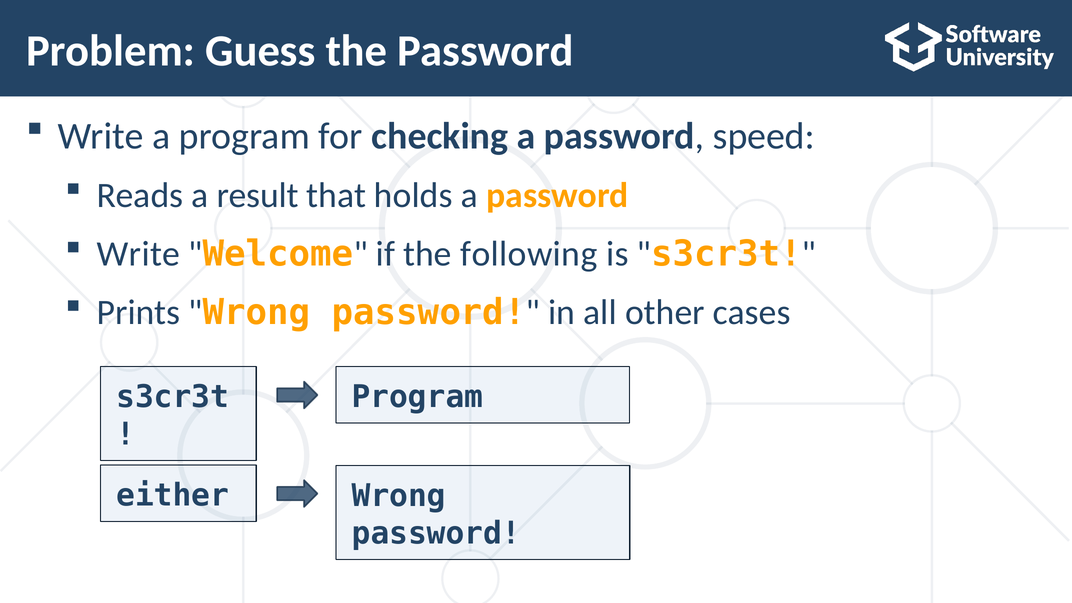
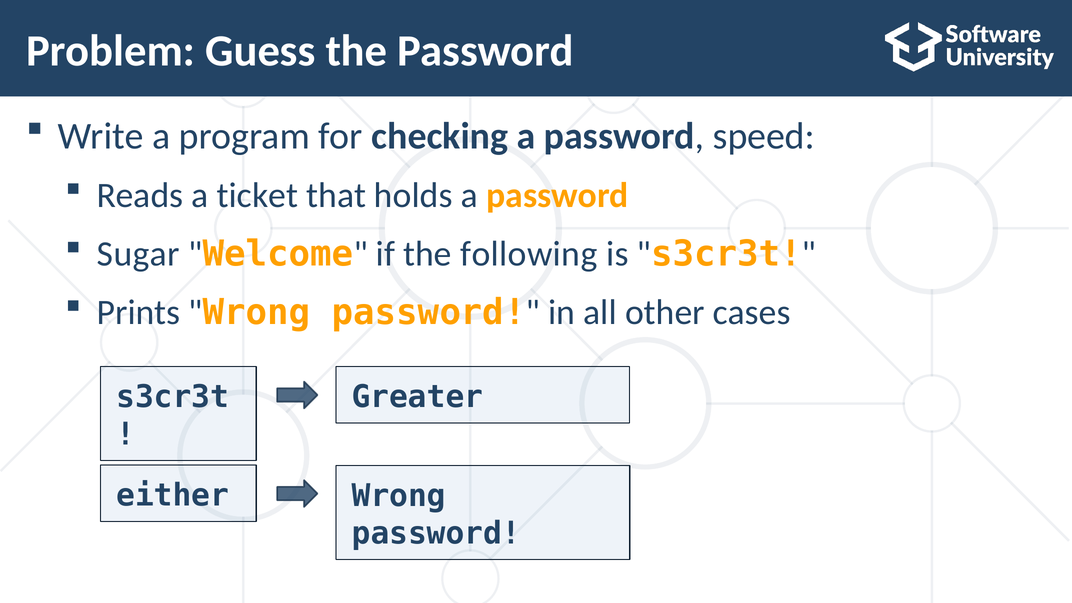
result: result -> ticket
Write at (138, 254): Write -> Sugar
Program at (417, 397): Program -> Greater
